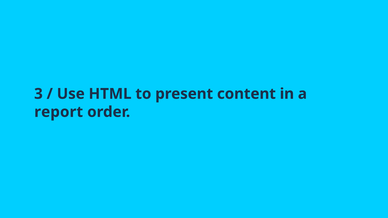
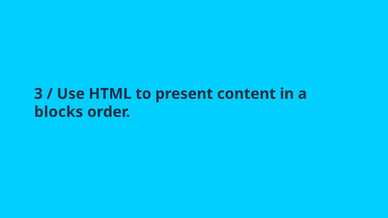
report: report -> blocks
